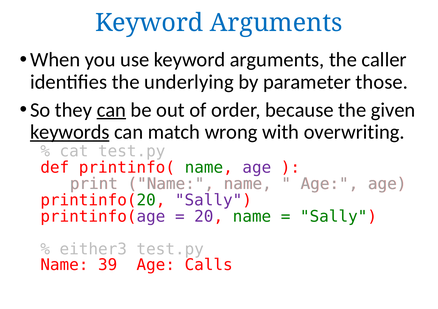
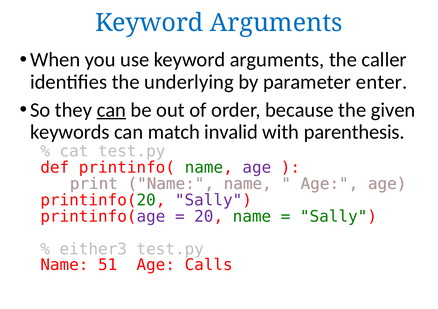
those: those -> enter
keywords underline: present -> none
wrong: wrong -> invalid
overwriting: overwriting -> parenthesis
39: 39 -> 51
